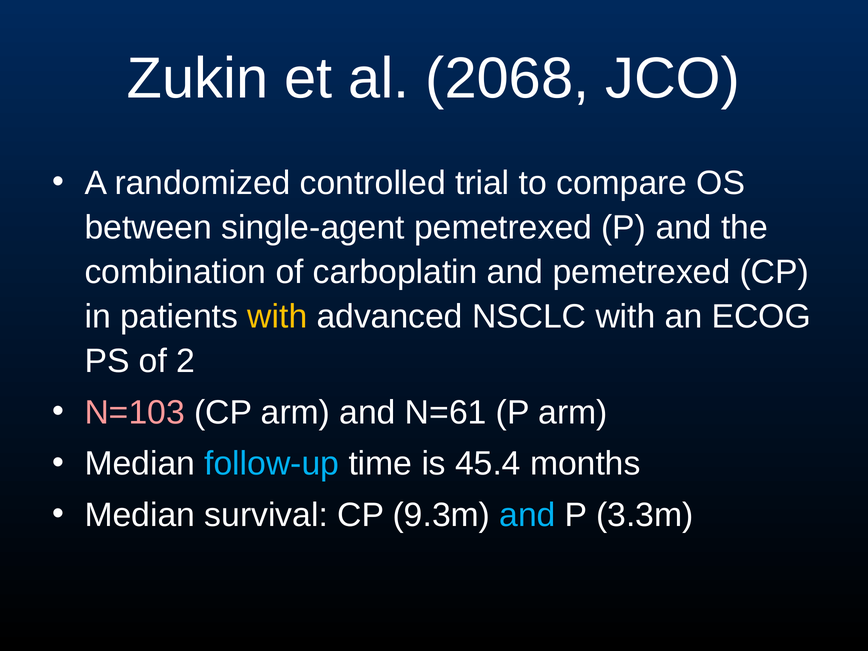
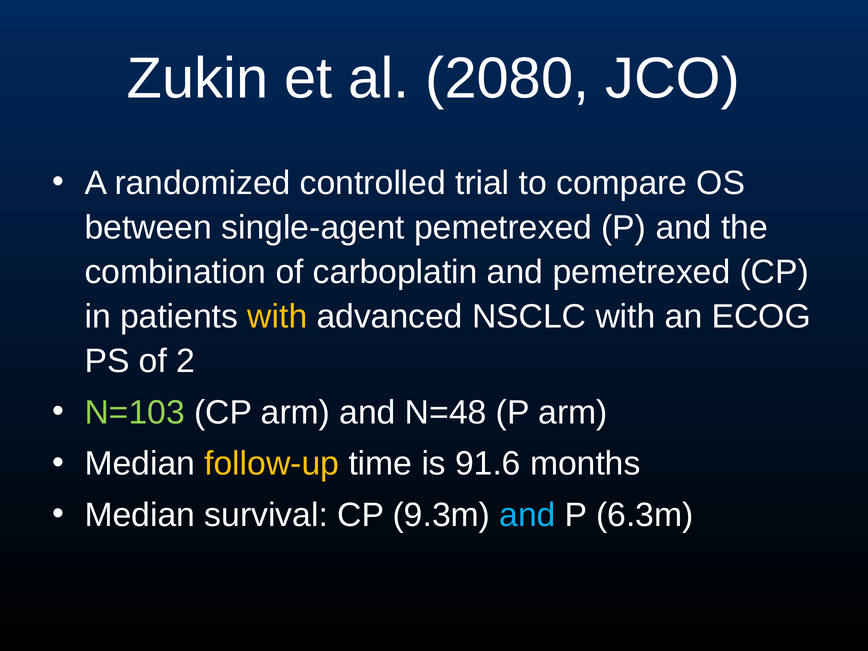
2068: 2068 -> 2080
N=103 colour: pink -> light green
N=61: N=61 -> N=48
follow-up colour: light blue -> yellow
45.4: 45.4 -> 91.6
3.3m: 3.3m -> 6.3m
